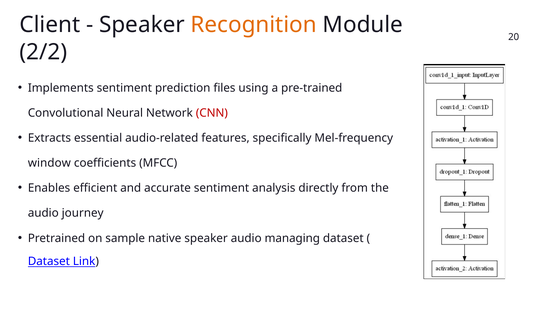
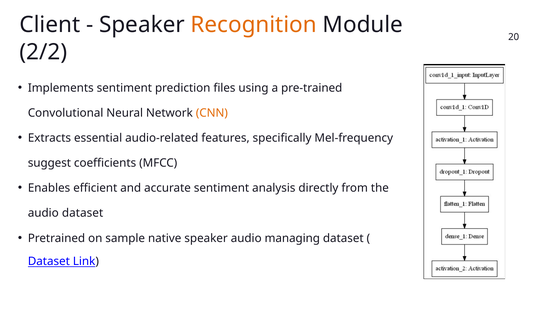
CNN colour: red -> orange
window: window -> suggest
audio journey: journey -> dataset
